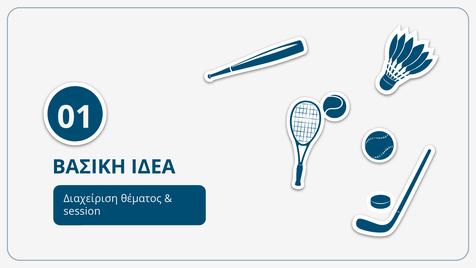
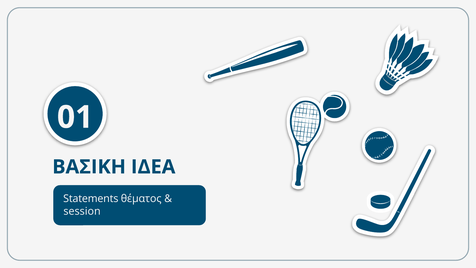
Διαχείριση: Διαχείριση -> Statements
